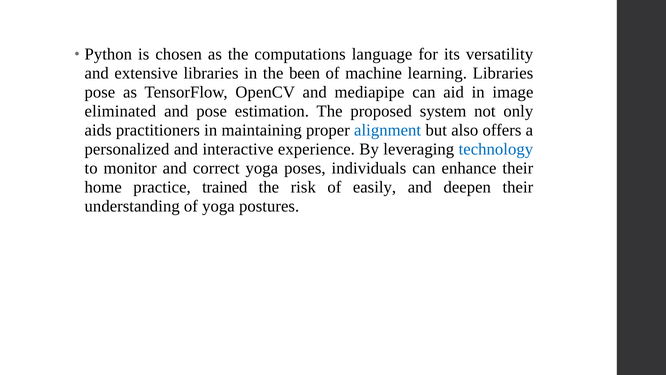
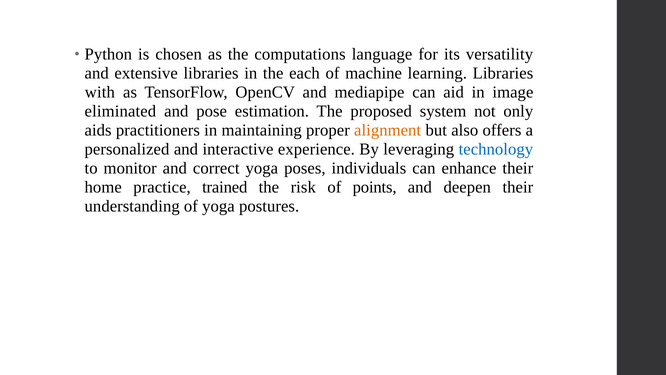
been: been -> each
pose at (100, 92): pose -> with
alignment colour: blue -> orange
easily: easily -> points
